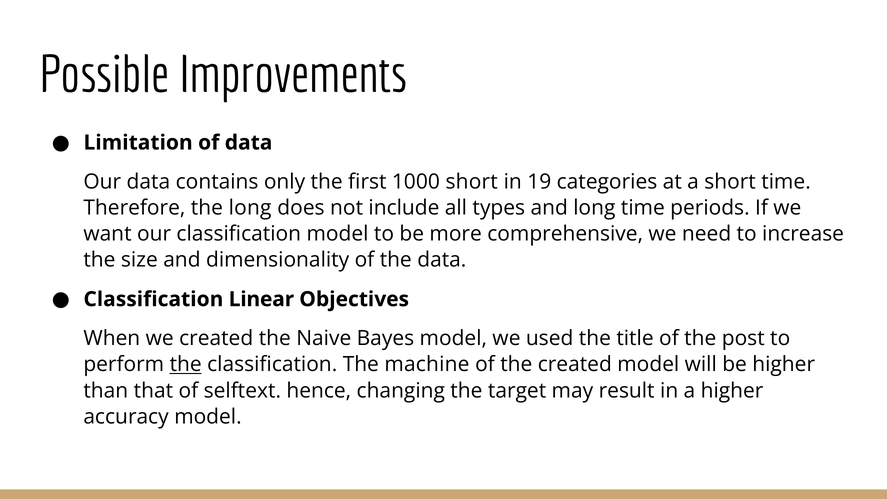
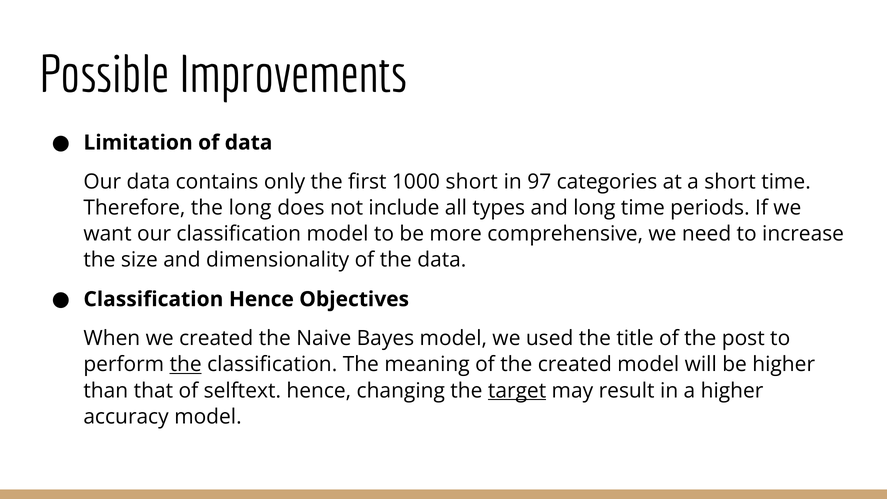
19: 19 -> 97
Classification Linear: Linear -> Hence
machine: machine -> meaning
target underline: none -> present
